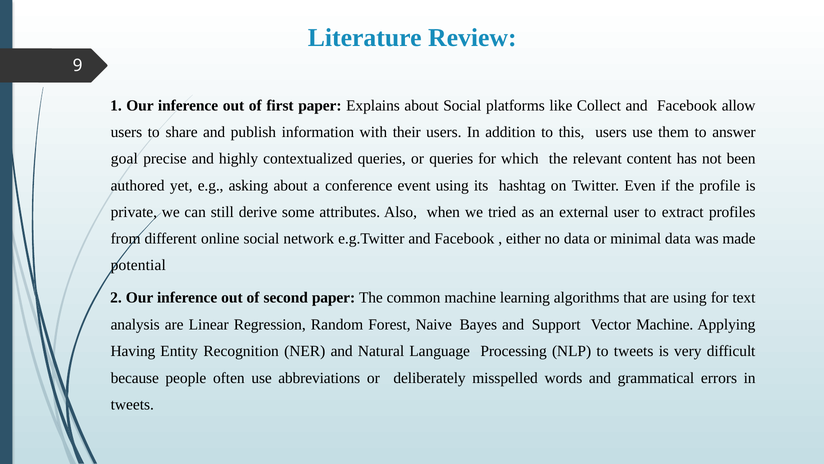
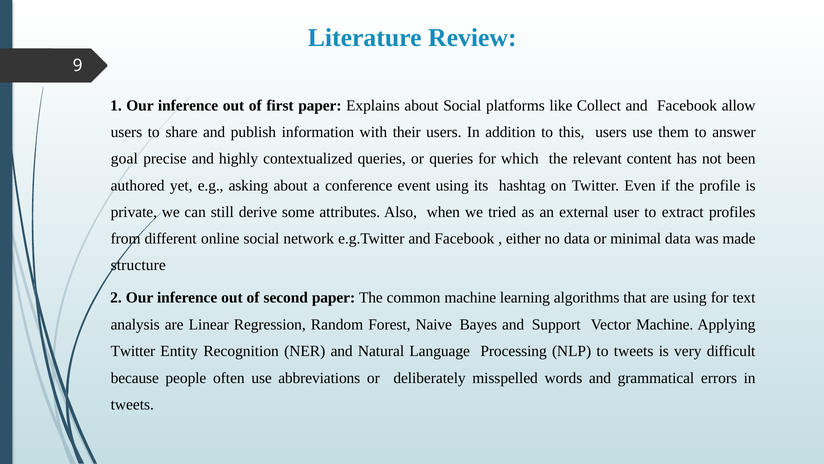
potential: potential -> structure
Having at (133, 351): Having -> Twitter
